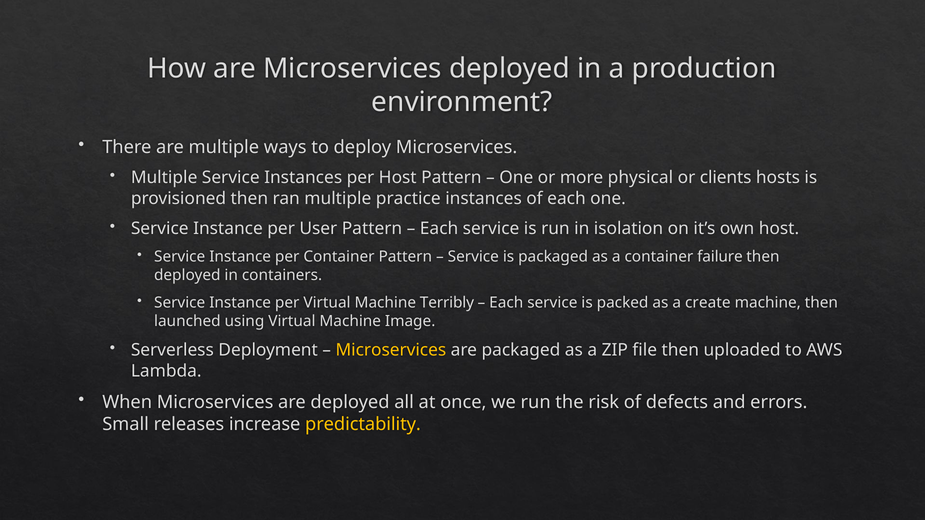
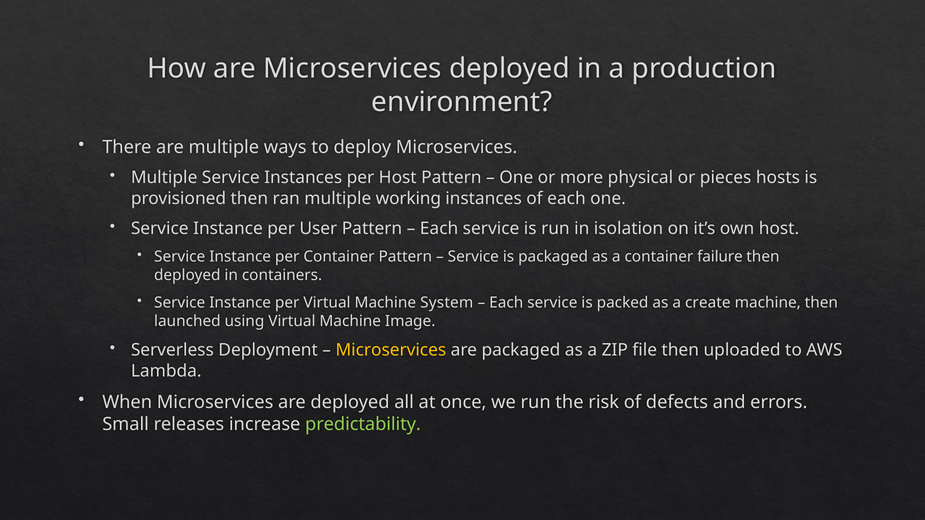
clients: clients -> pieces
practice: practice -> working
Terribly: Terribly -> System
predictability colour: yellow -> light green
